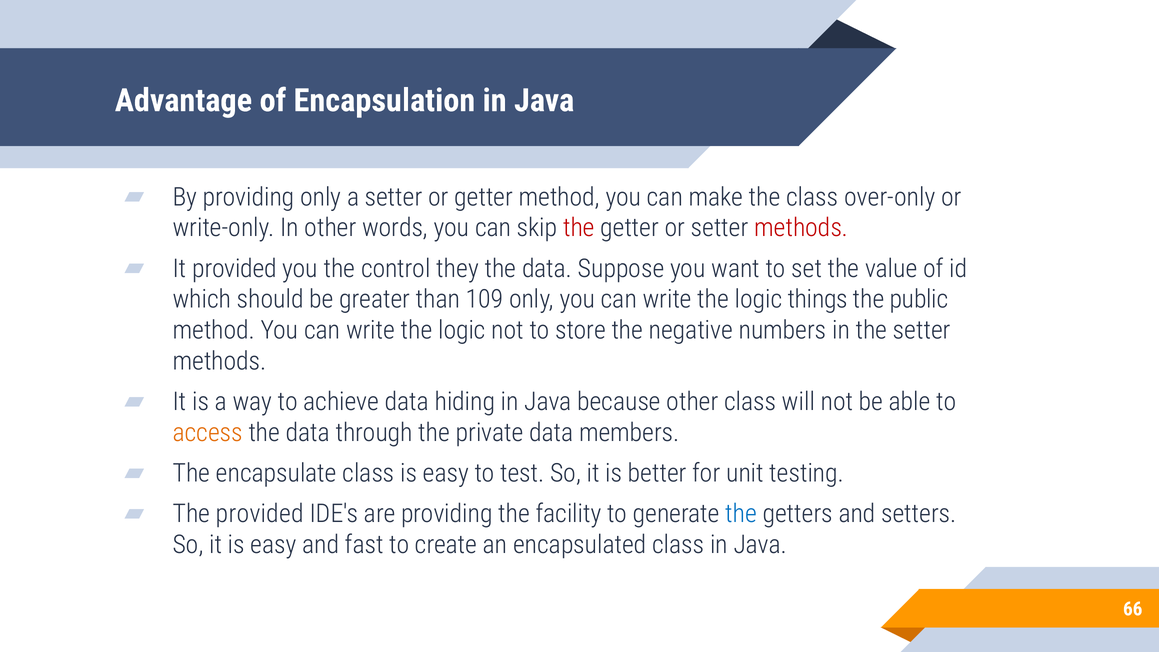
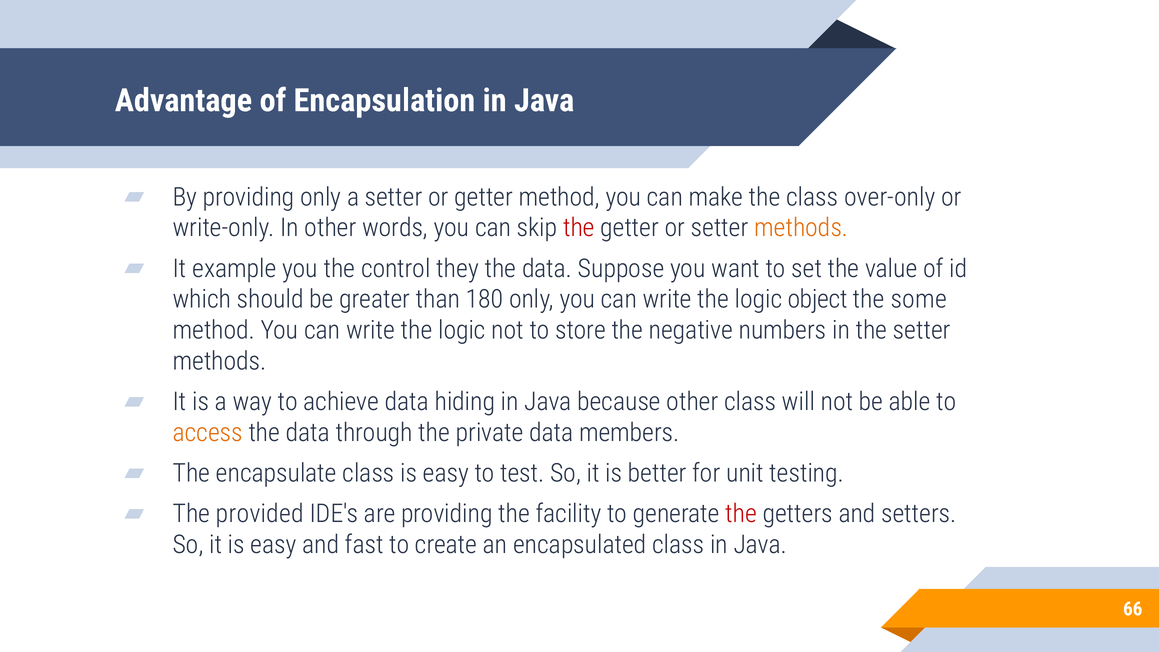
methods at (801, 228) colour: red -> orange
It provided: provided -> example
109: 109 -> 180
things: things -> object
public: public -> some
the at (741, 514) colour: blue -> red
